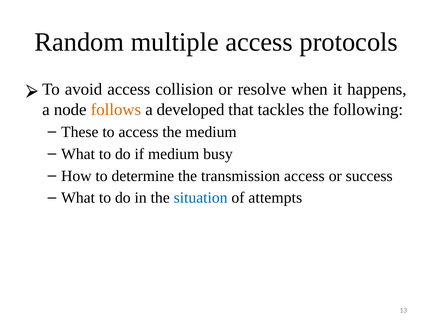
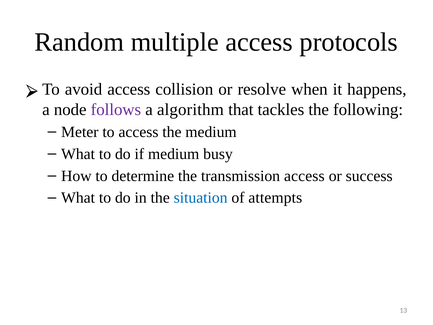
follows colour: orange -> purple
developed: developed -> algorithm
These: These -> Meter
